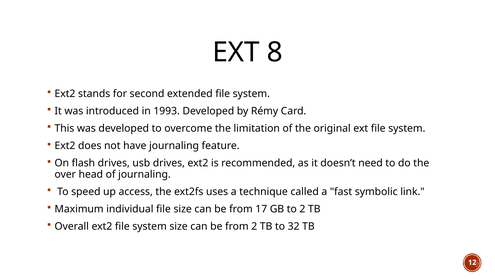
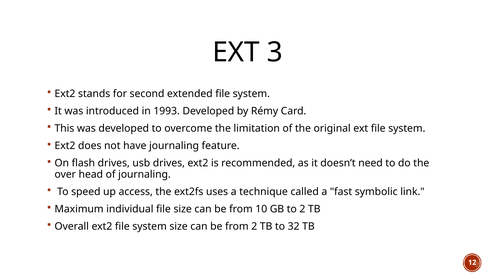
8: 8 -> 3
17: 17 -> 10
